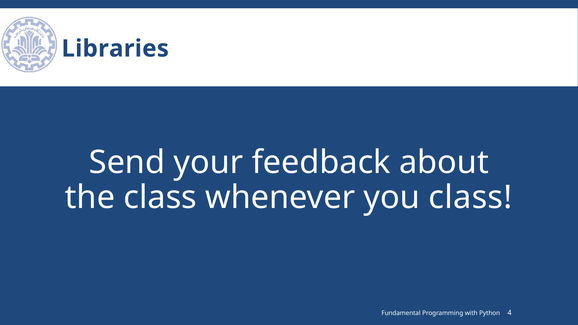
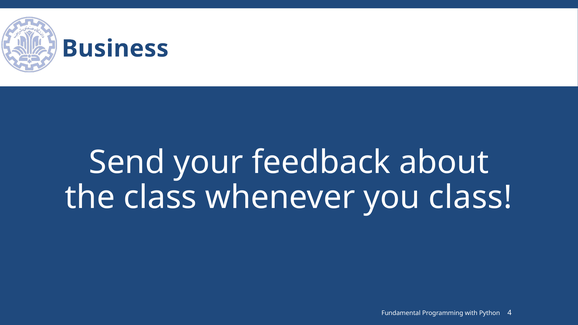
Libraries: Libraries -> Business
